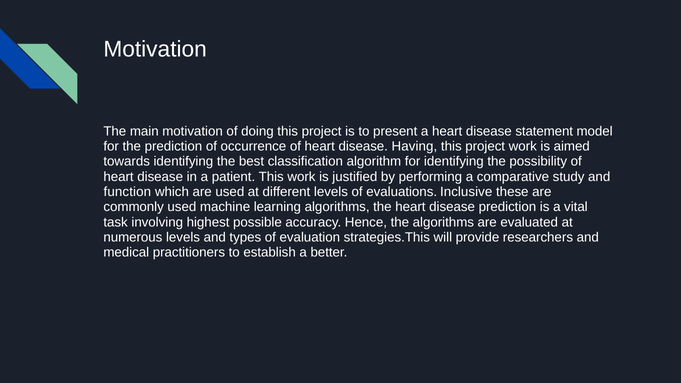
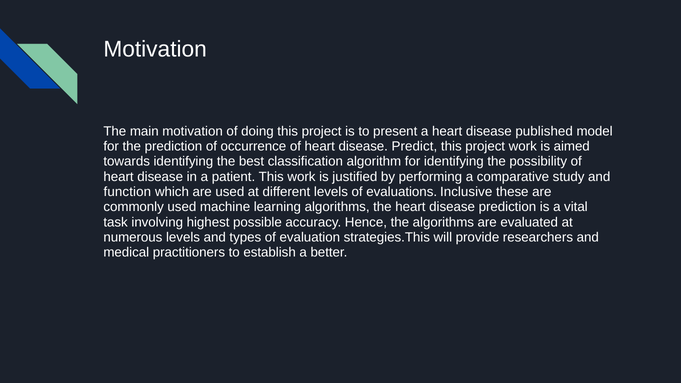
statement: statement -> published
Having: Having -> Predict
